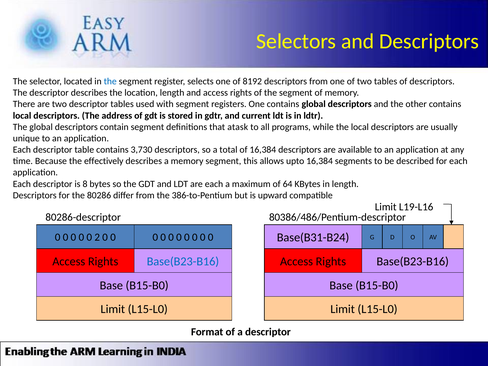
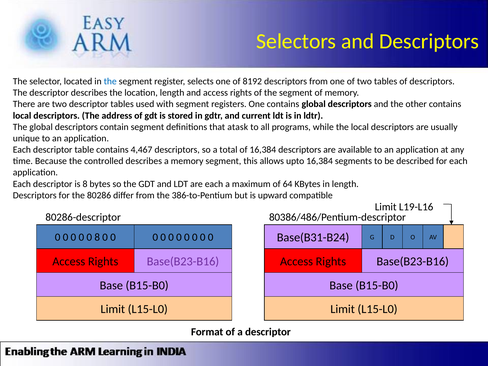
3,730: 3,730 -> 4,467
effectively: effectively -> controlled
0 2: 2 -> 8
Base(B23-B16 at (183, 261) colour: blue -> purple
